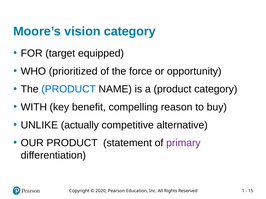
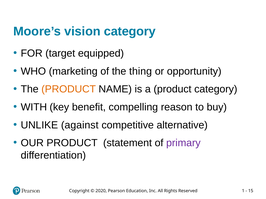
prioritized: prioritized -> marketing
force: force -> thing
PRODUCT at (69, 89) colour: blue -> orange
actually: actually -> against
